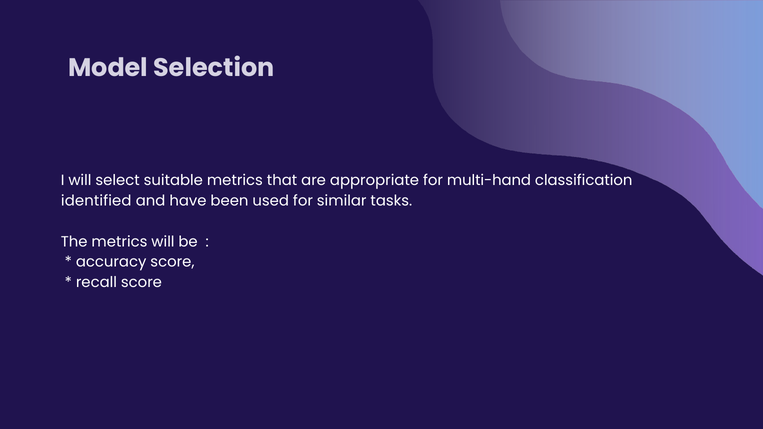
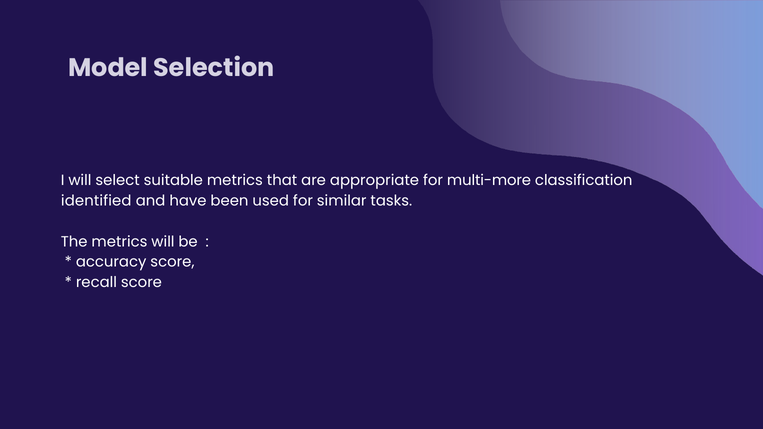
multi-hand: multi-hand -> multi-more
